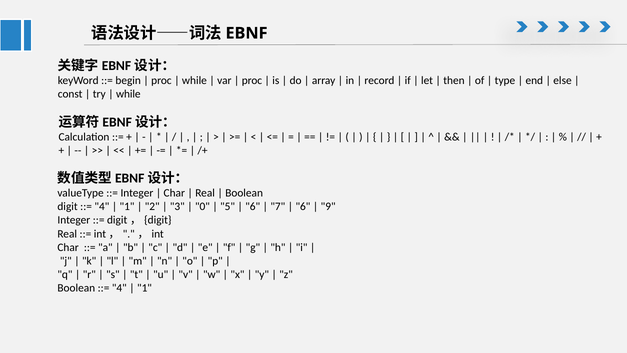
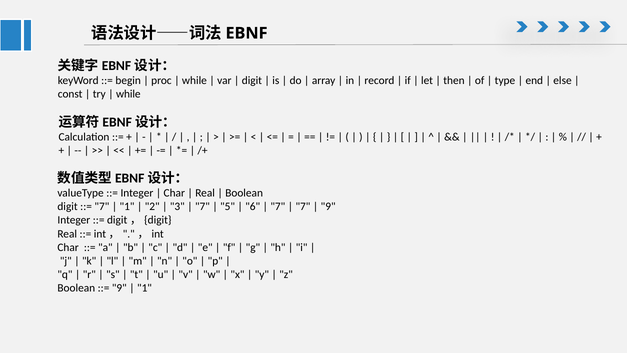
proc at (252, 80): proc -> digit
4 at (102, 206): 4 -> 7
0 at (202, 206): 0 -> 7
6 at (303, 206): 6 -> 7
4 at (119, 288): 4 -> 9
